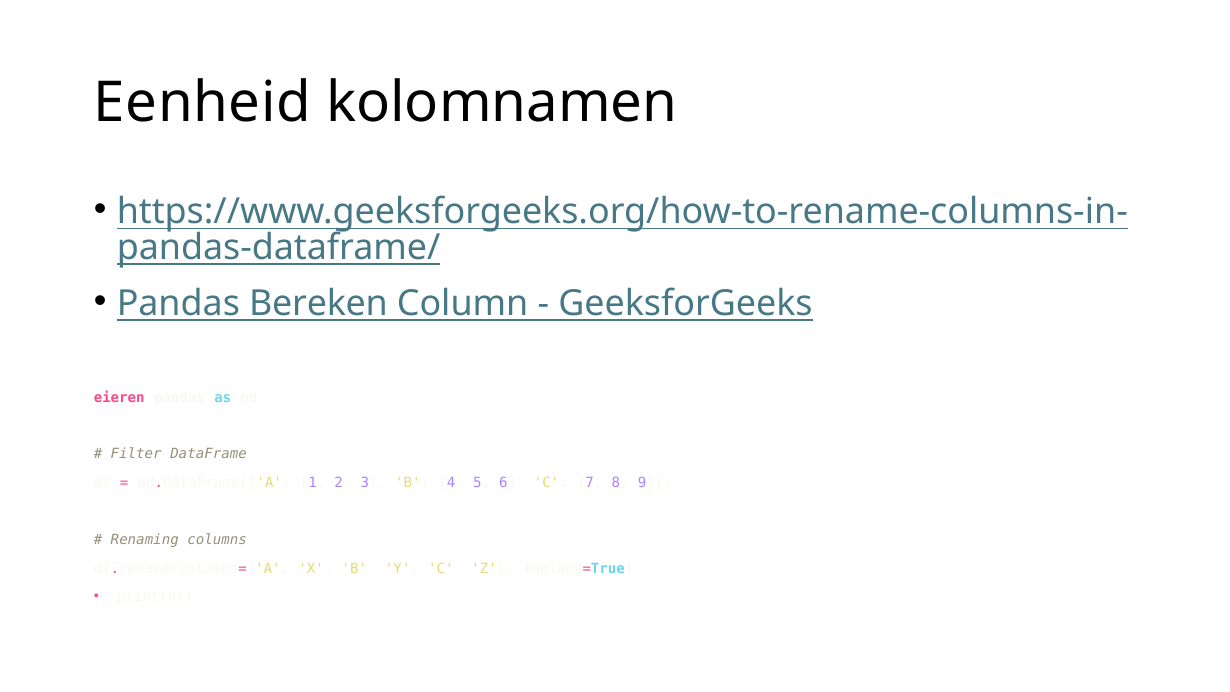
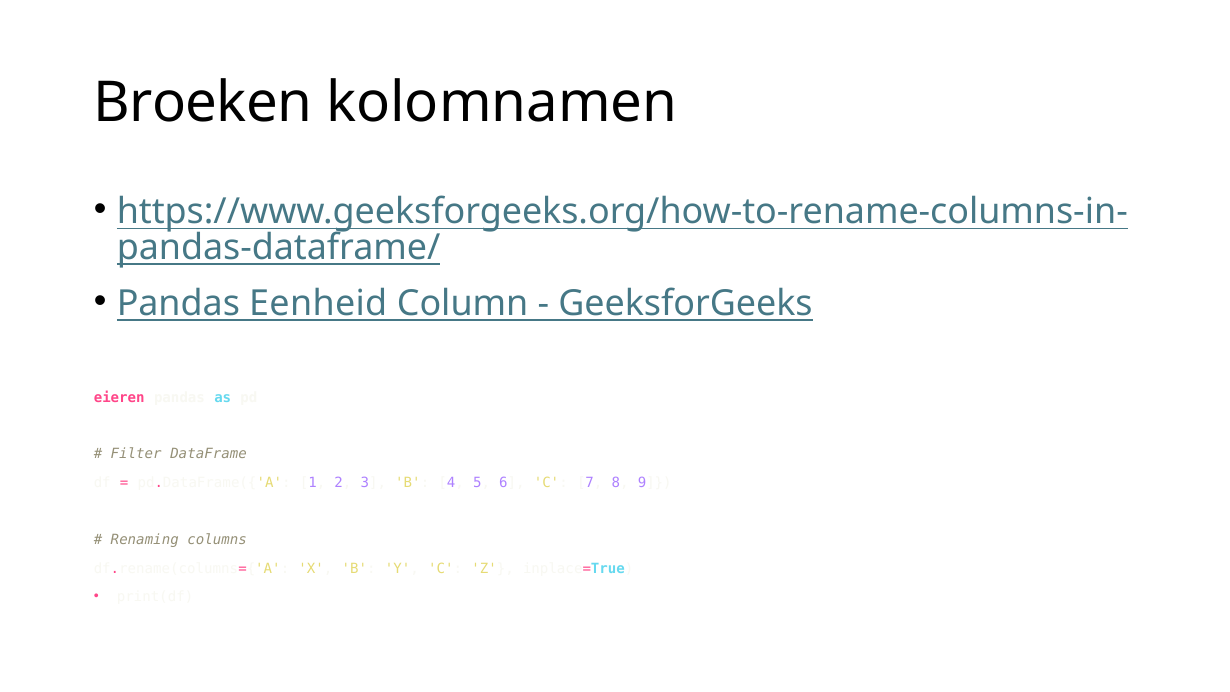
Eenheid: Eenheid -> Broeken
Bereken: Bereken -> Eenheid
